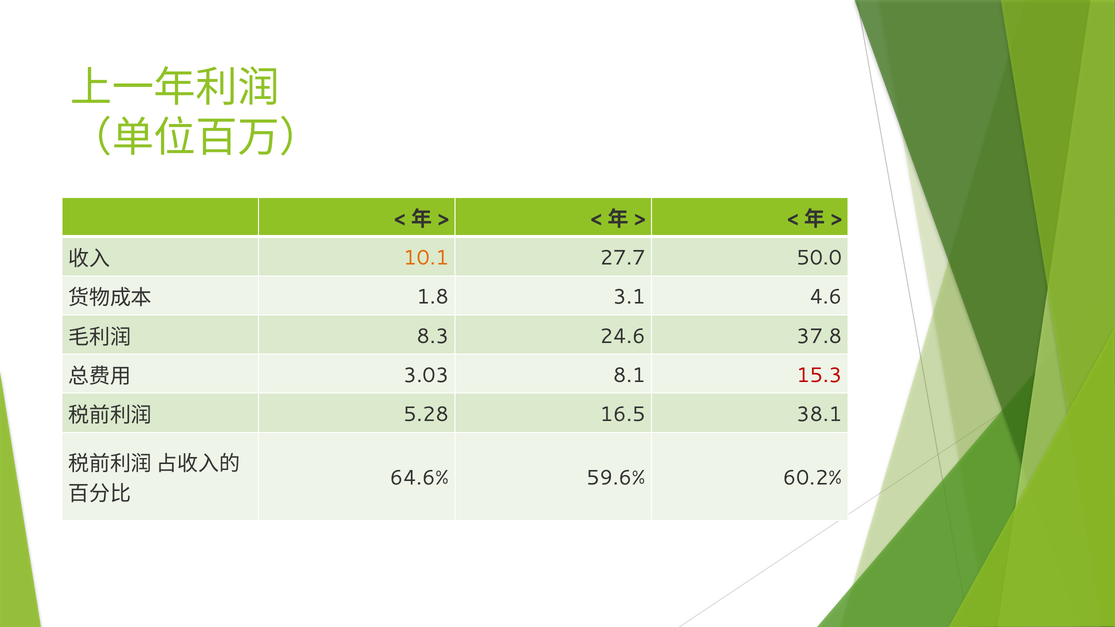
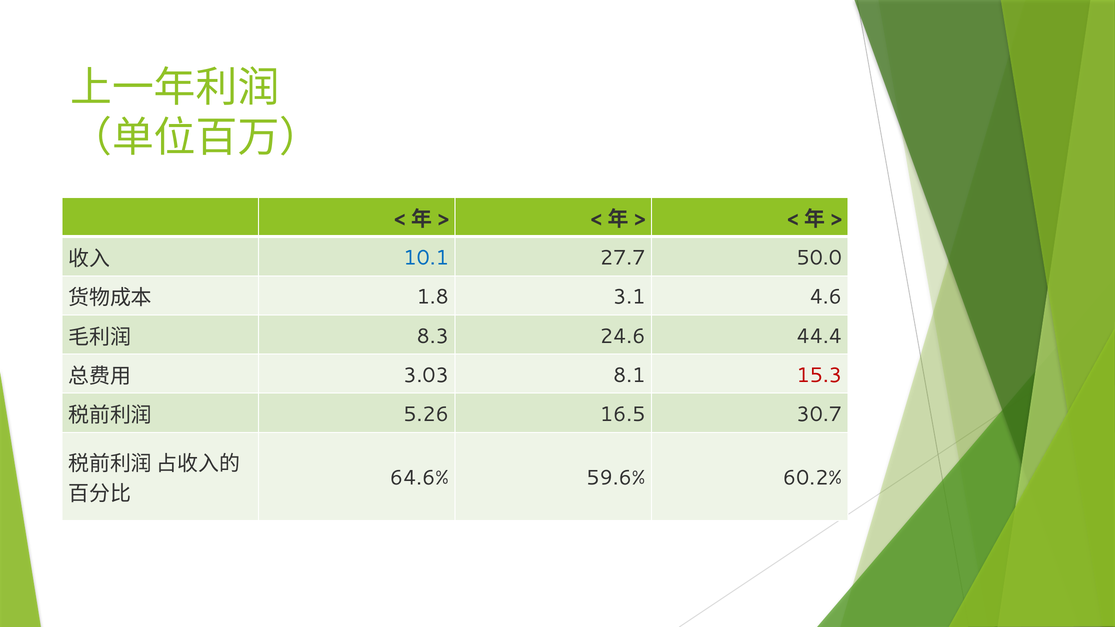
10.1 colour: orange -> blue
37.8: 37.8 -> 44.4
5.28: 5.28 -> 5.26
38.1: 38.1 -> 30.7
